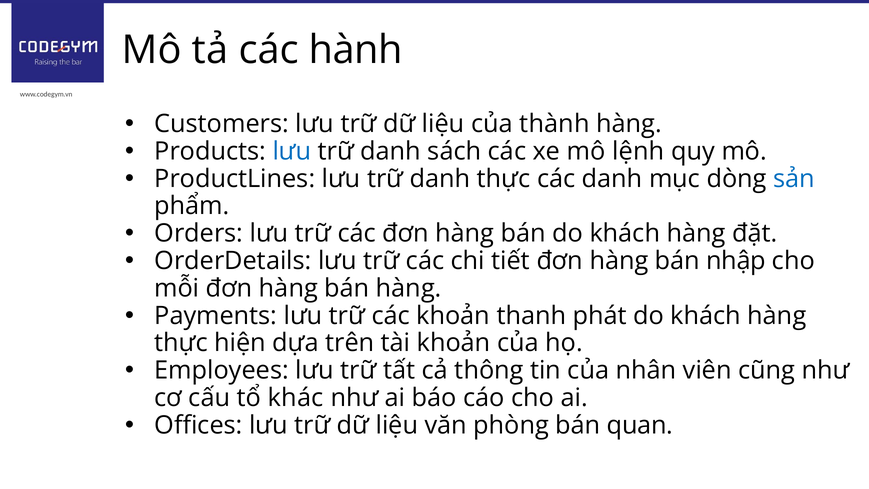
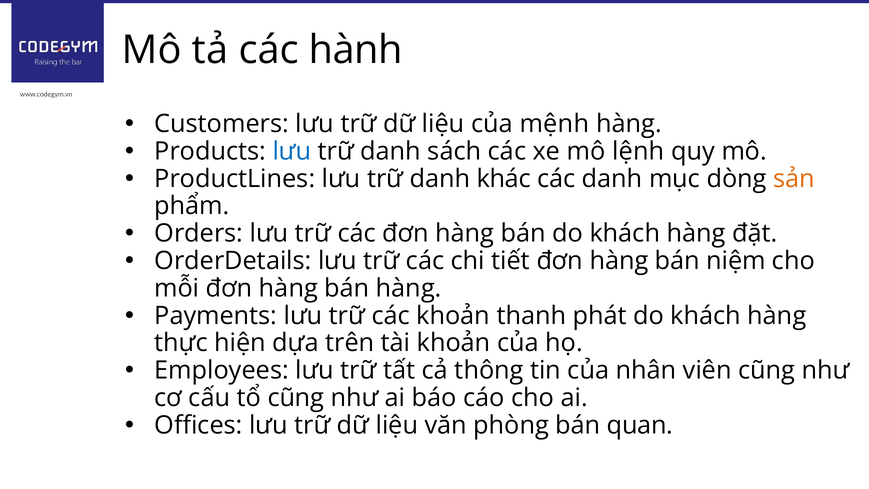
thành: thành -> mệnh
danh thực: thực -> khác
sản colour: blue -> orange
nhập: nhập -> niệm
tổ khác: khác -> cũng
